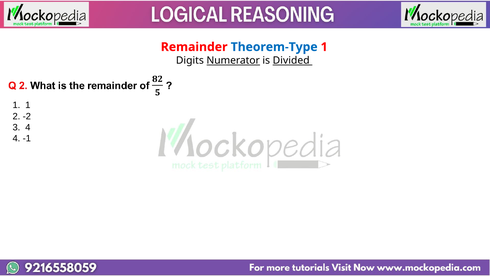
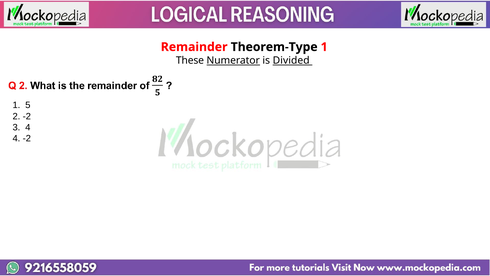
Theorem-Type colour: blue -> black
Digits: Digits -> These
1 1: 1 -> 5
4 -1: -1 -> -2
